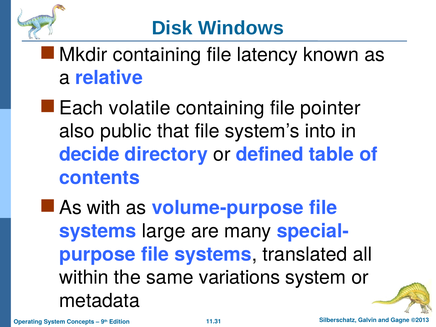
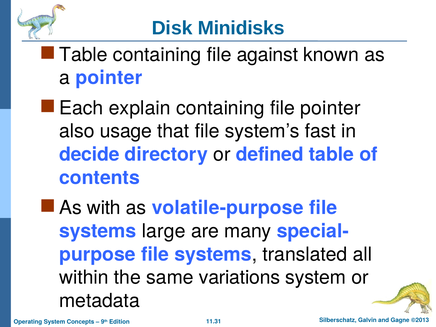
Windows: Windows -> Minidisks
Mkdir at (83, 55): Mkdir -> Table
latency: latency -> against
a relative: relative -> pointer
volatile: volatile -> explain
public: public -> usage
into: into -> fast
volume-purpose: volume-purpose -> volatile-purpose
